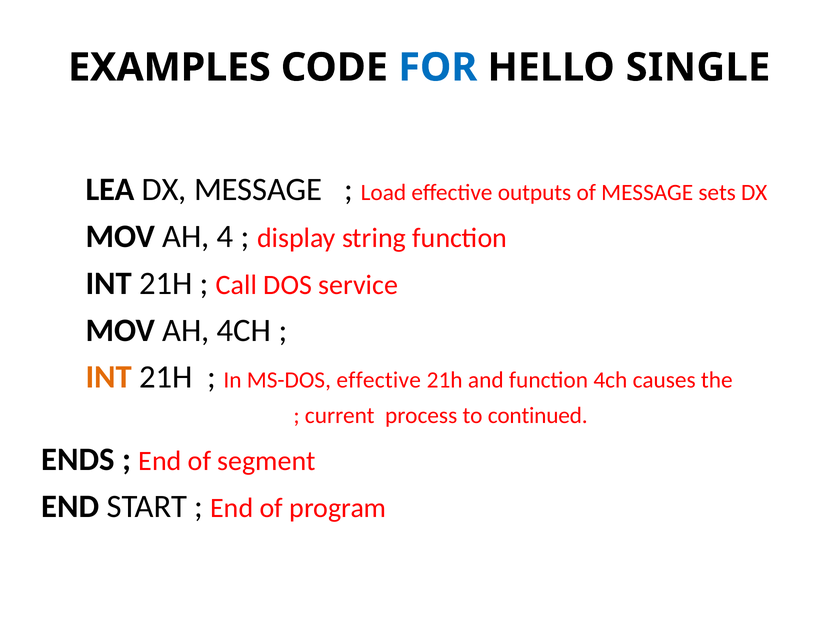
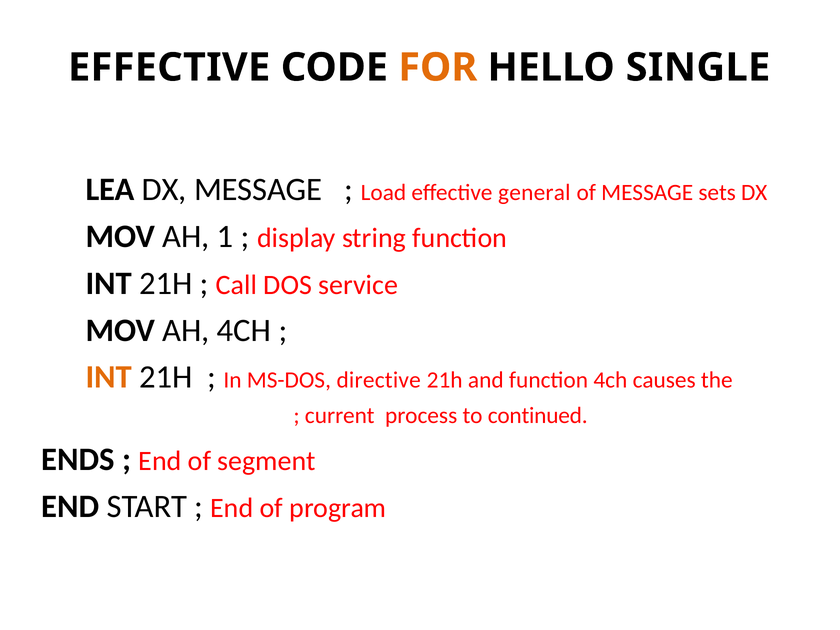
EXAMPLES at (169, 68): EXAMPLES -> EFFECTIVE
FOR colour: blue -> orange
outputs: outputs -> general
4: 4 -> 1
MS-DOS effective: effective -> directive
